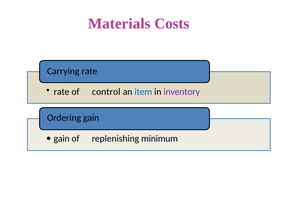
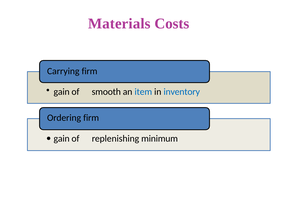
Carrying rate: rate -> firm
rate at (62, 92): rate -> gain
control: control -> smooth
inventory colour: purple -> blue
Ordering gain: gain -> firm
